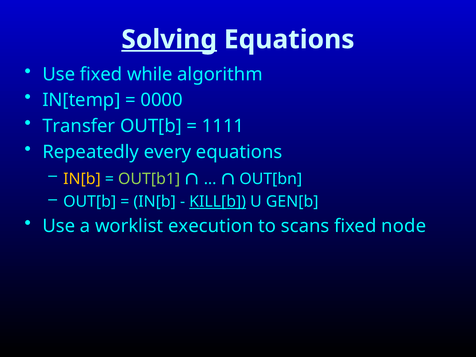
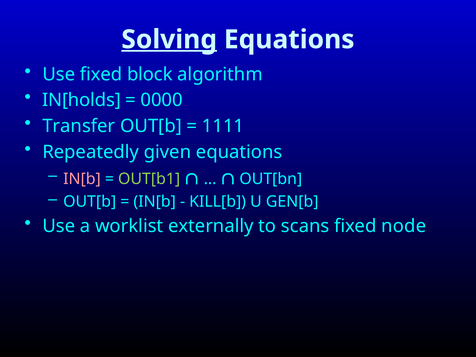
while: while -> block
IN[temp: IN[temp -> IN[holds
every: every -> given
IN[b at (82, 179) colour: yellow -> pink
KILL[b underline: present -> none
execution: execution -> externally
